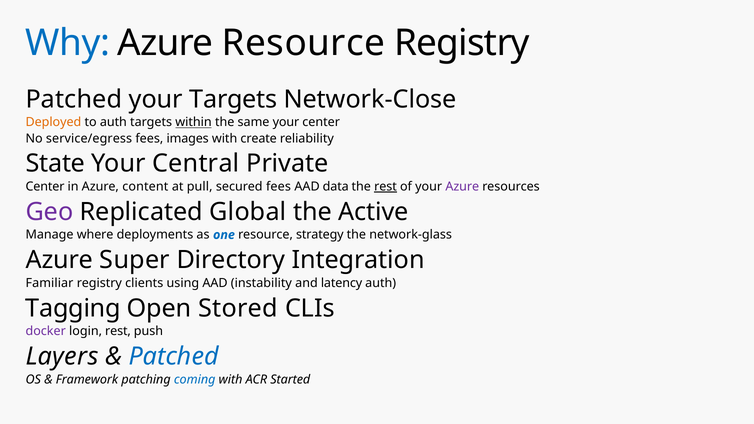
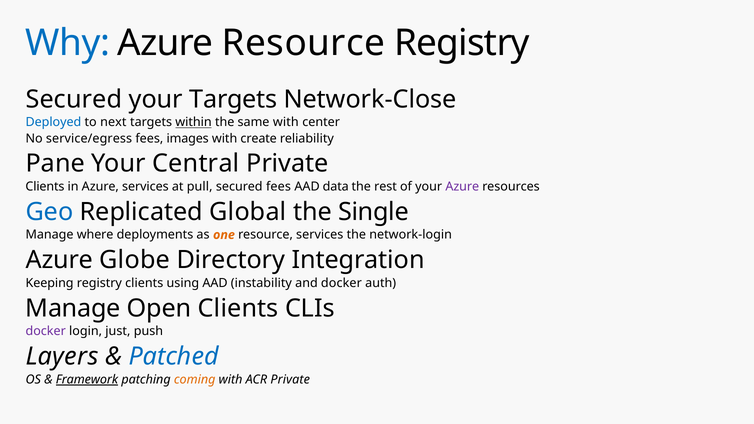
Patched at (74, 99): Patched -> Secured
Deployed colour: orange -> blue
to auth: auth -> next
same your: your -> with
State: State -> Pane
Center at (45, 187): Center -> Clients
Azure content: content -> services
rest at (386, 187) underline: present -> none
Geo colour: purple -> blue
Active: Active -> Single
one colour: blue -> orange
resource strategy: strategy -> services
network-glass: network-glass -> network-login
Super: Super -> Globe
Familiar: Familiar -> Keeping
and latency: latency -> docker
Tagging at (73, 308): Tagging -> Manage
Open Stored: Stored -> Clients
login rest: rest -> just
Framework underline: none -> present
coming colour: blue -> orange
ACR Started: Started -> Private
